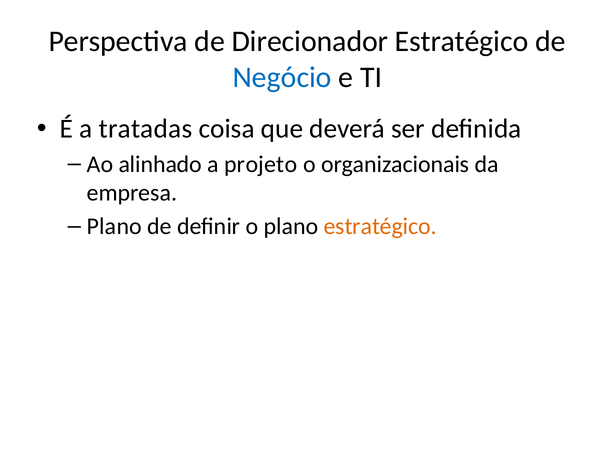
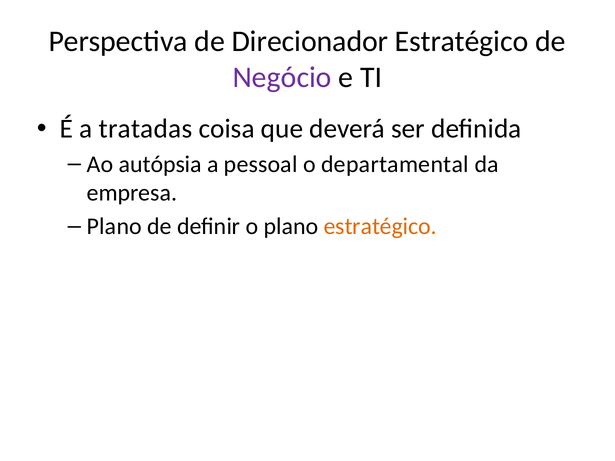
Negócio colour: blue -> purple
alinhado: alinhado -> autópsia
projeto: projeto -> pessoal
organizacionais: organizacionais -> departamental
